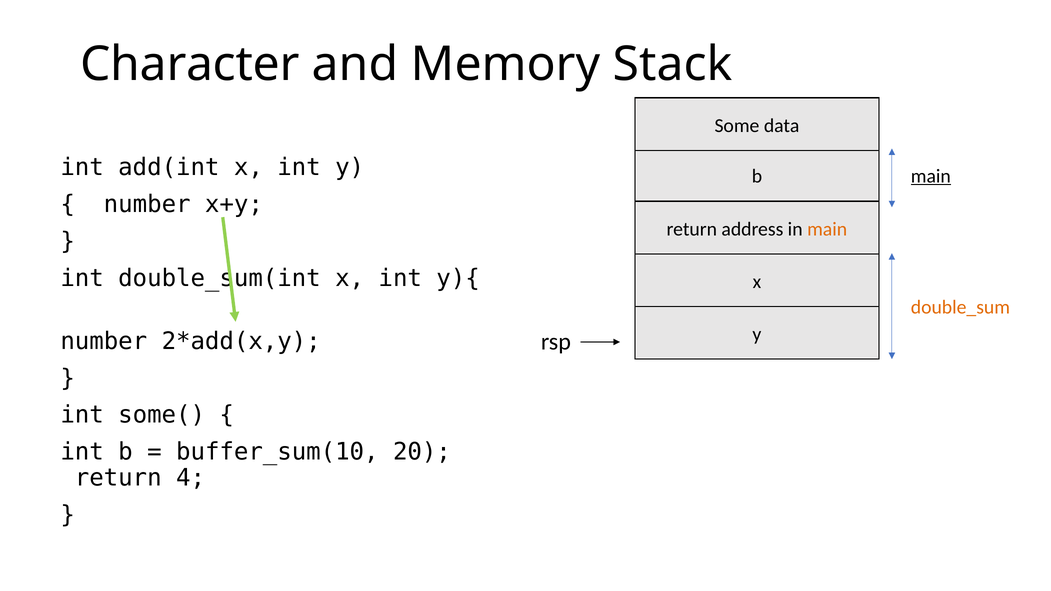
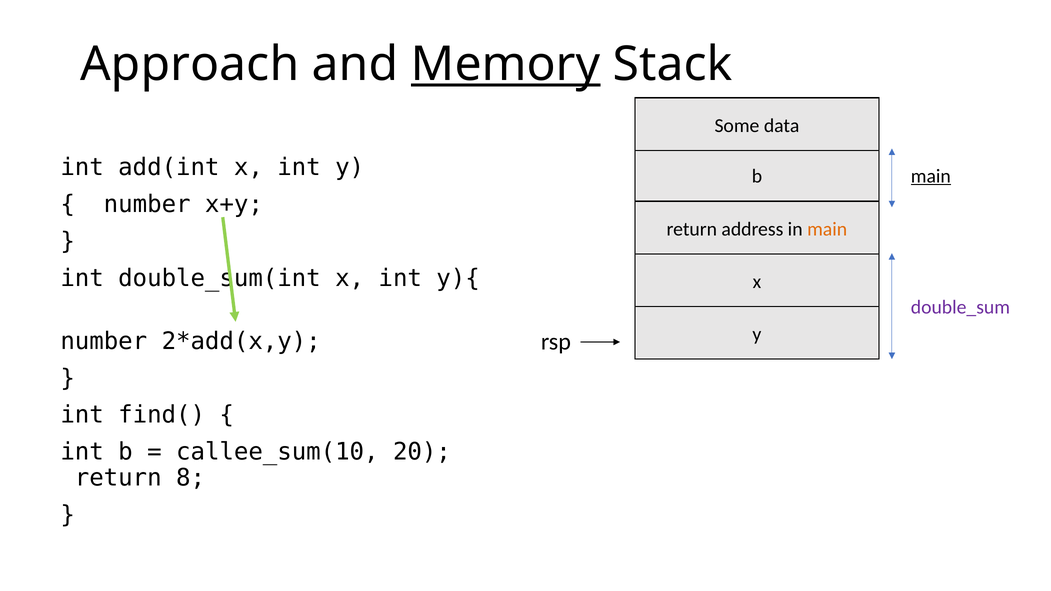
Character: Character -> Approach
Memory underline: none -> present
double_sum colour: orange -> purple
some(: some( -> find(
buffer_sum(10: buffer_sum(10 -> callee_sum(10
4: 4 -> 8
